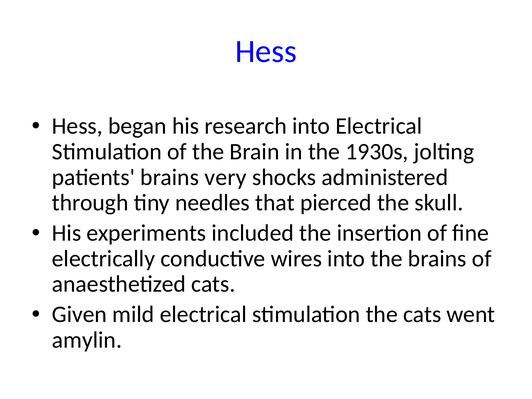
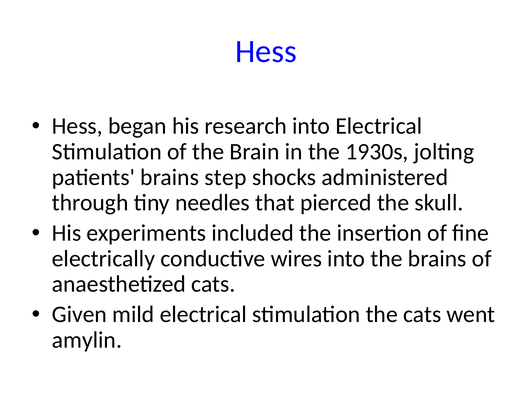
very: very -> step
